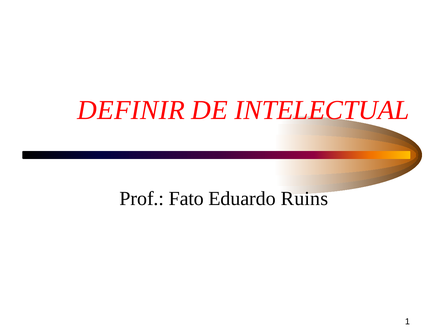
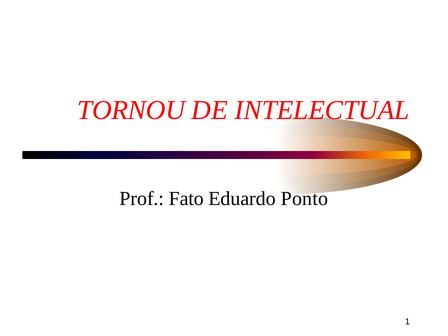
DEFINIR: DEFINIR -> TORNOU
Ruins: Ruins -> Ponto
